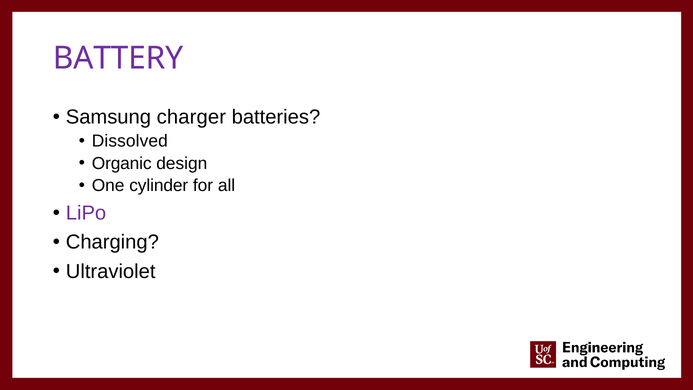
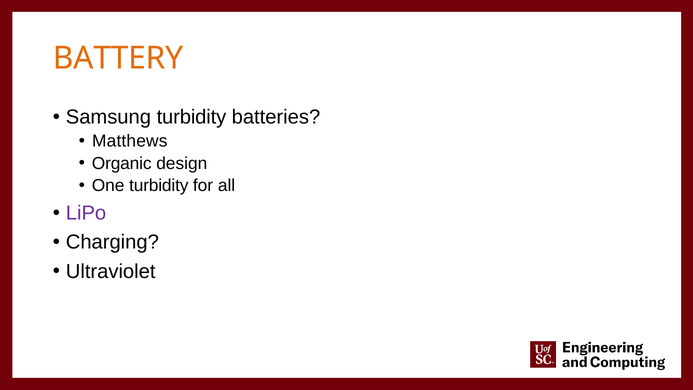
BATTERY colour: purple -> orange
Samsung charger: charger -> turbidity
Dissolved: Dissolved -> Matthews
One cylinder: cylinder -> turbidity
